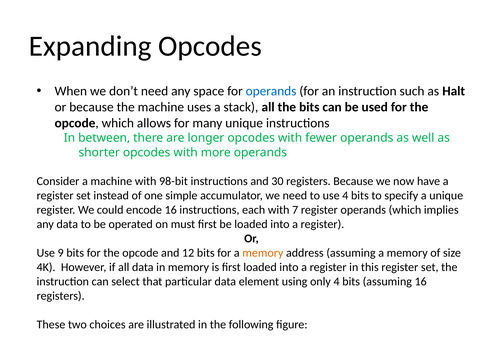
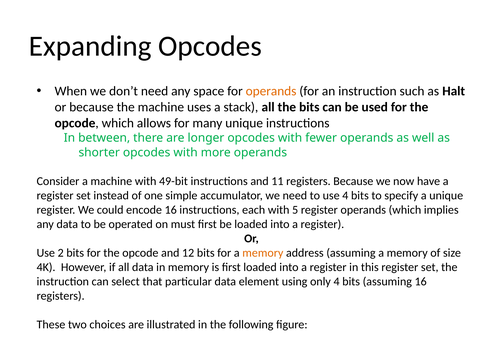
operands at (271, 91) colour: blue -> orange
98-bit: 98-bit -> 49-bit
30: 30 -> 11
7: 7 -> 5
9: 9 -> 2
